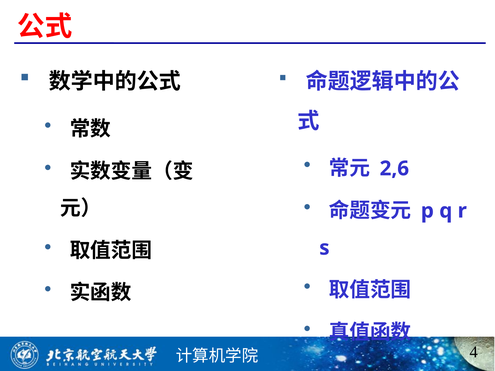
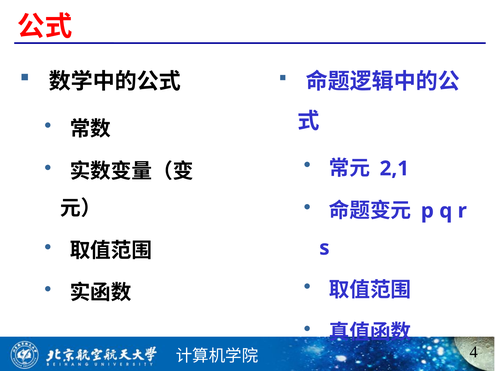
2,6: 2,6 -> 2,1
